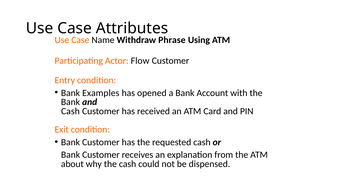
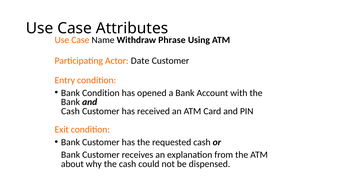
Flow: Flow -> Date
Bank Examples: Examples -> Condition
